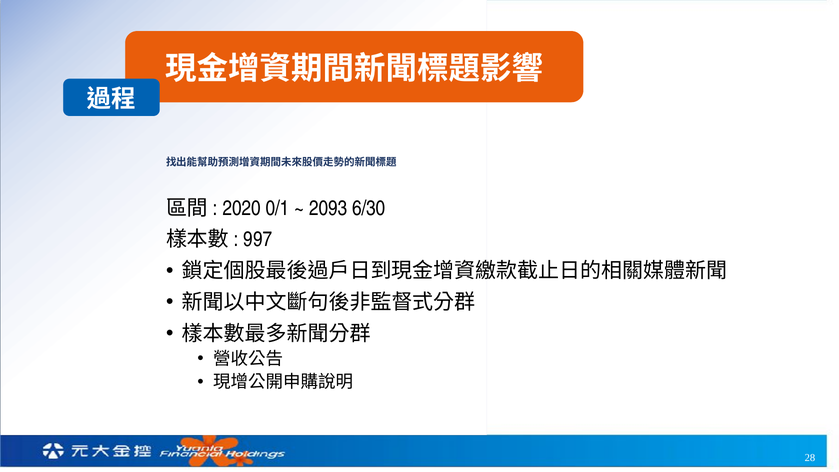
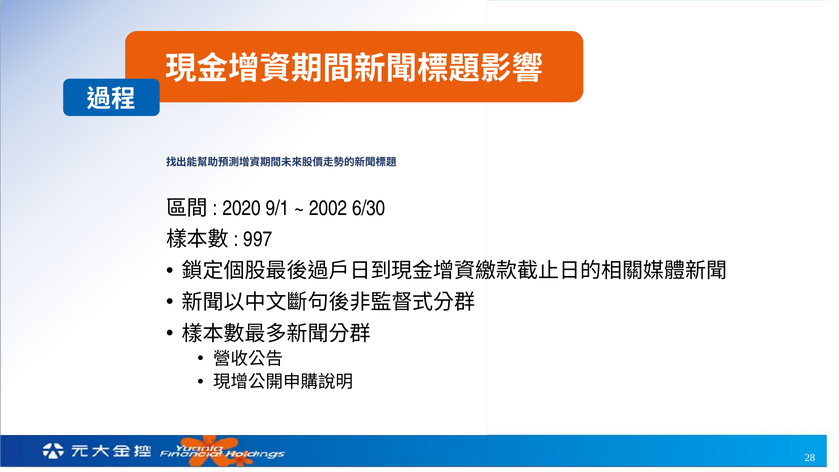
0/1: 0/1 -> 9/1
2093: 2093 -> 2002
